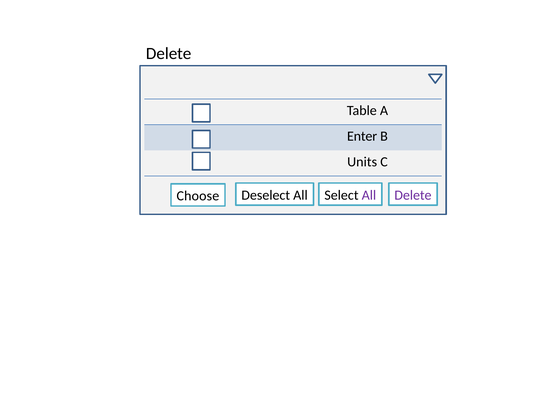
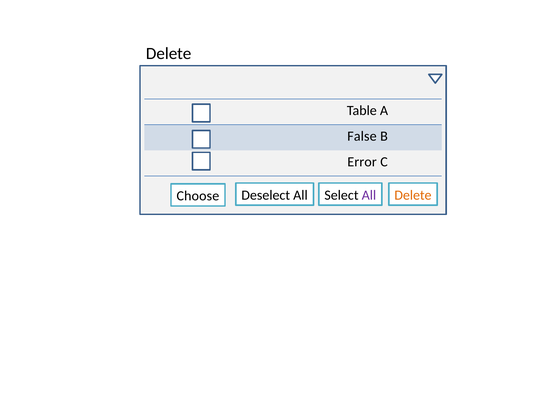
Enter: Enter -> False
Units: Units -> Error
Delete at (413, 195) colour: purple -> orange
